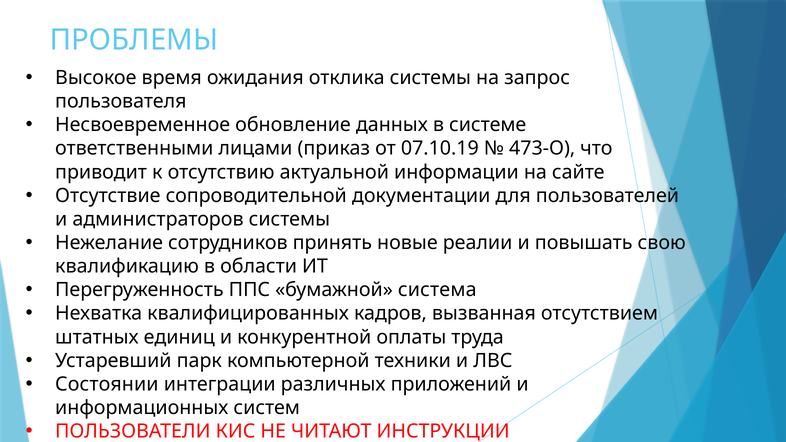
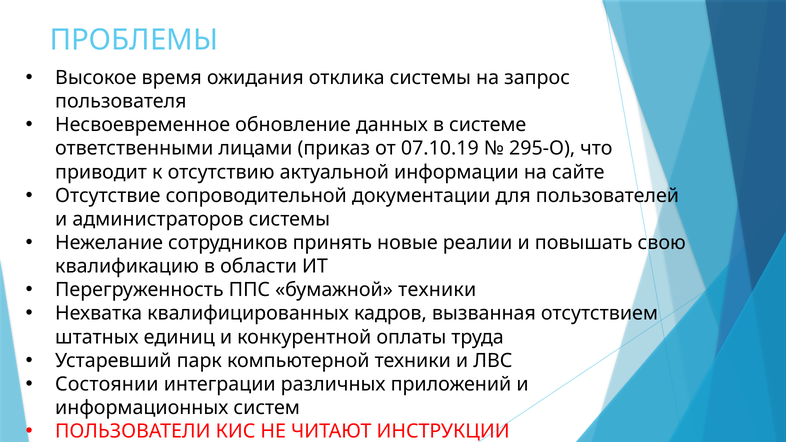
473-О: 473-О -> 295-О
бумажной система: система -> техники
